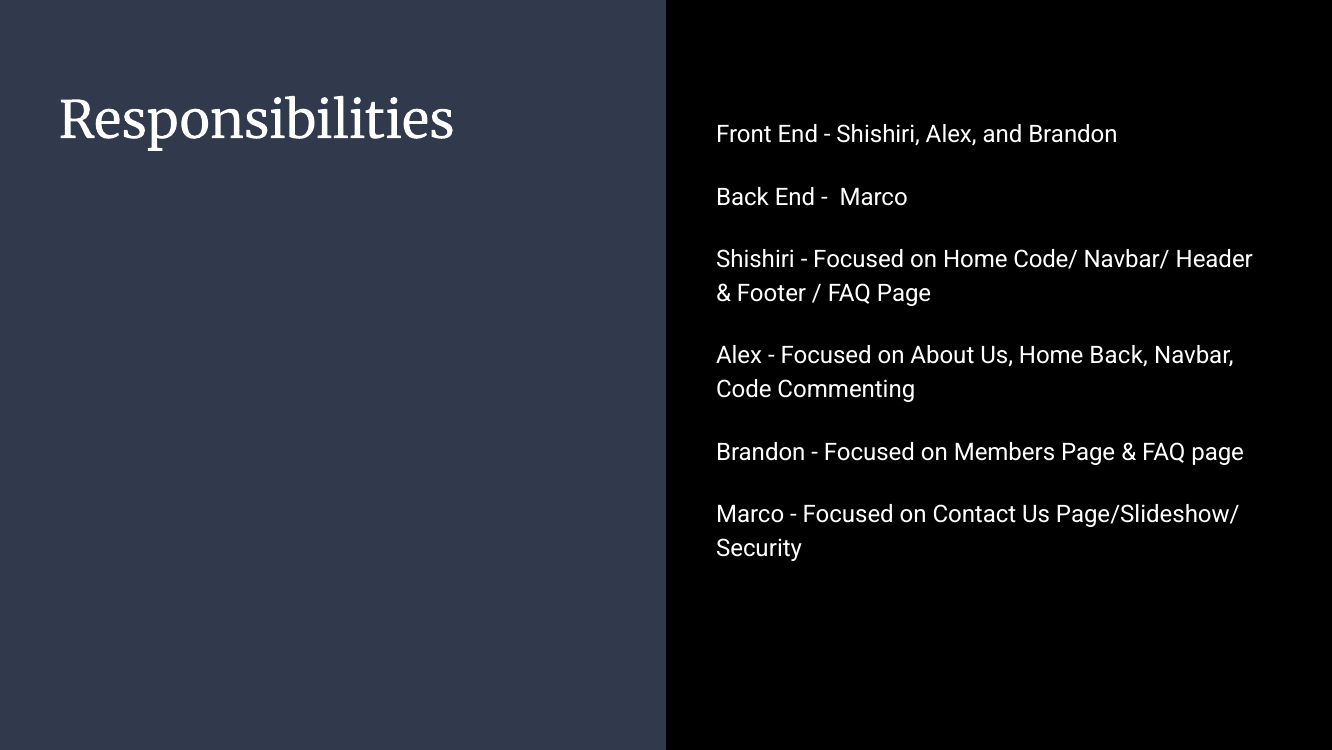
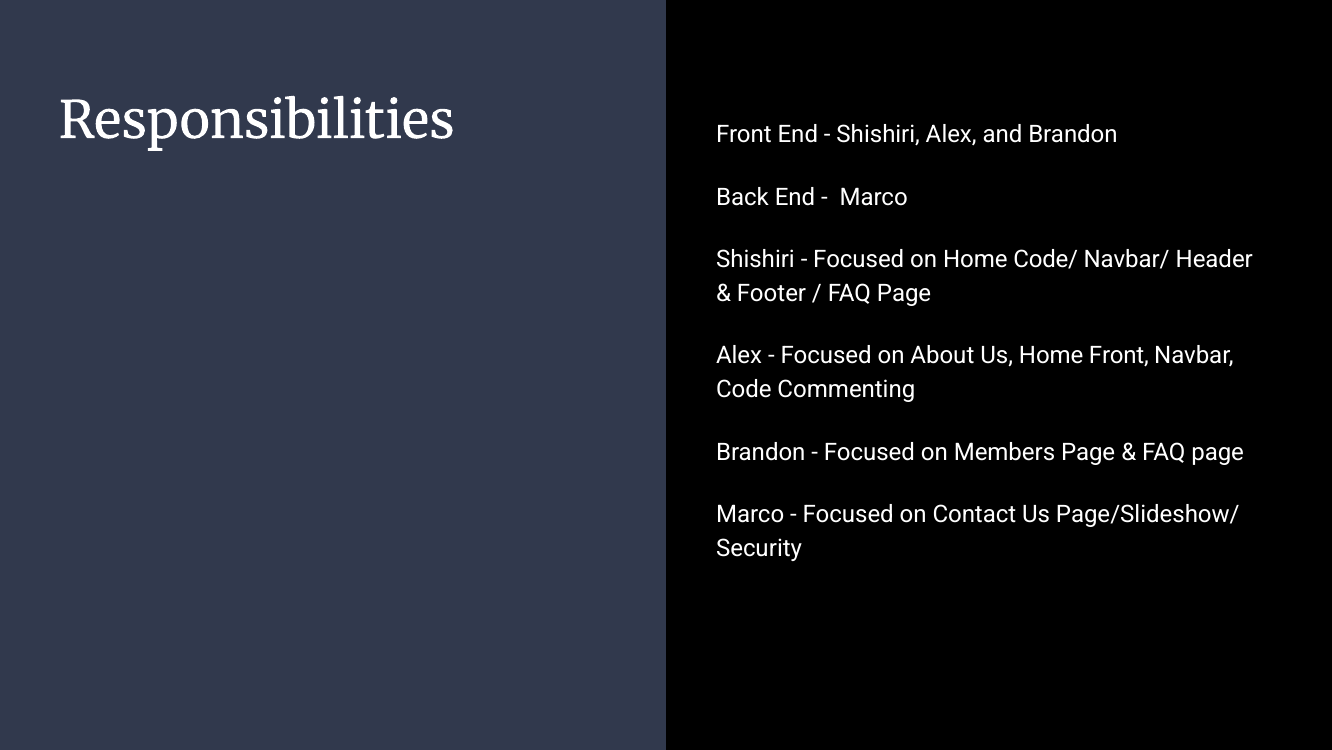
Home Back: Back -> Front
